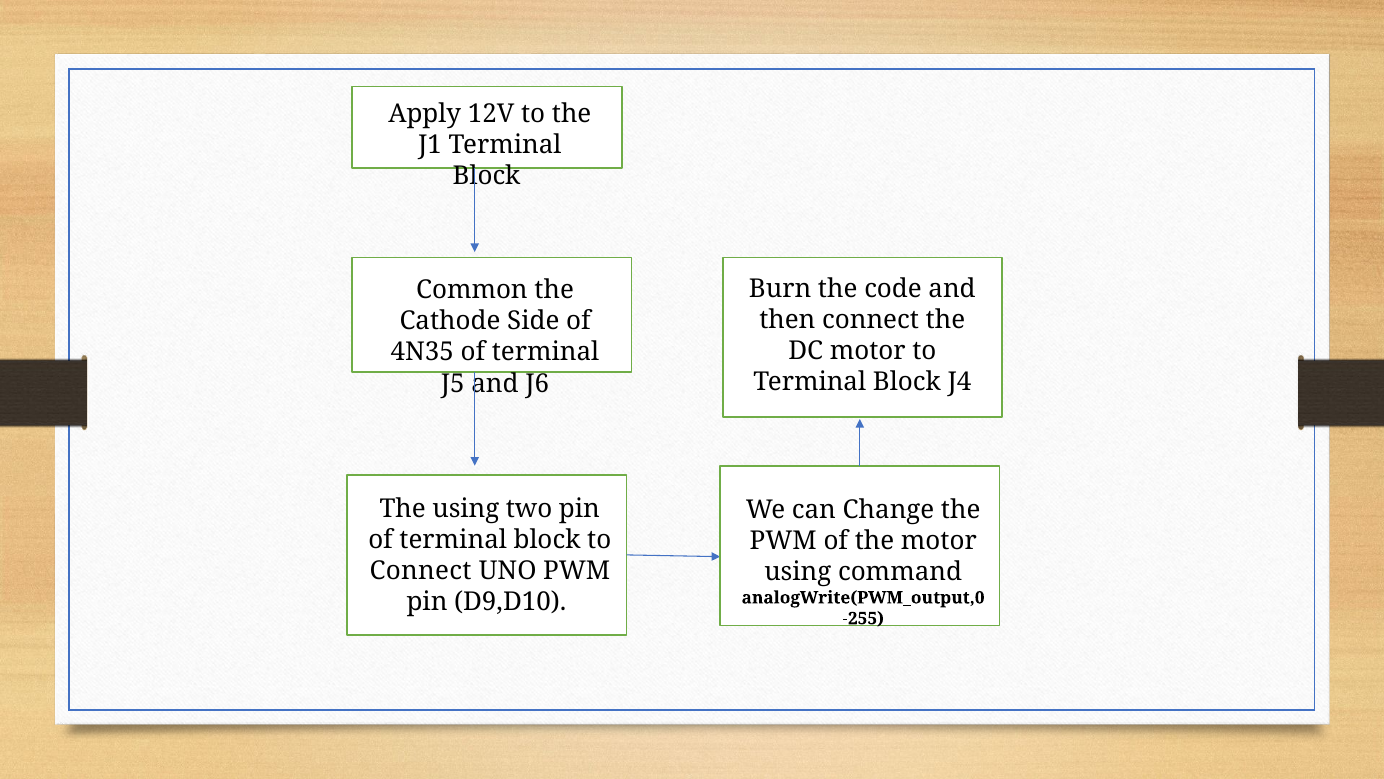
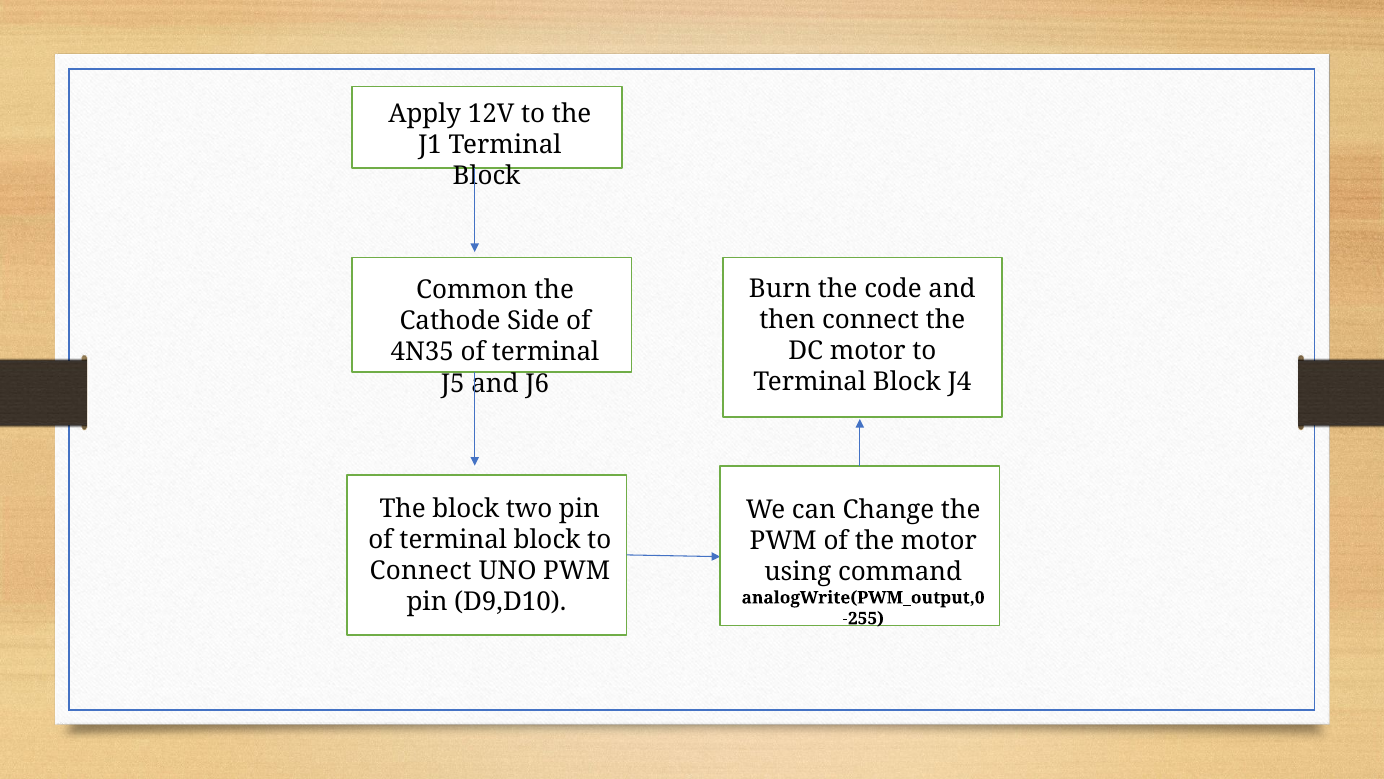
The using: using -> block
